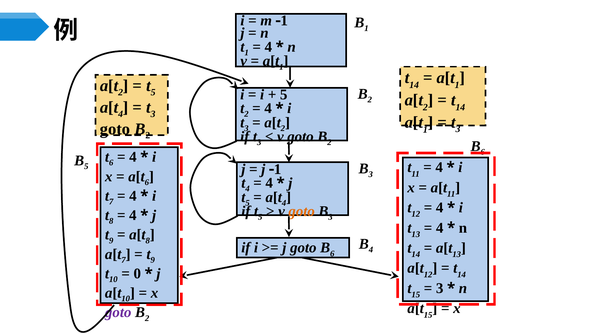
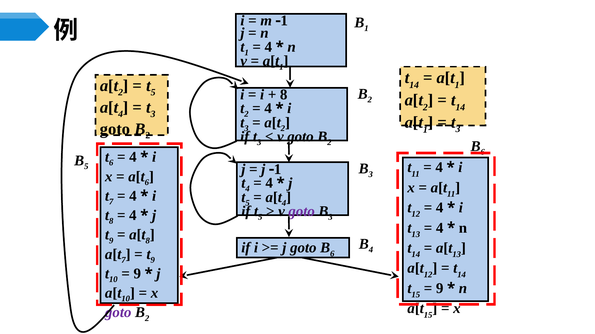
5 at (284, 95): 5 -> 8
goto at (302, 212) colour: orange -> purple
0 at (137, 274): 0 -> 9
3 at (440, 289): 3 -> 9
